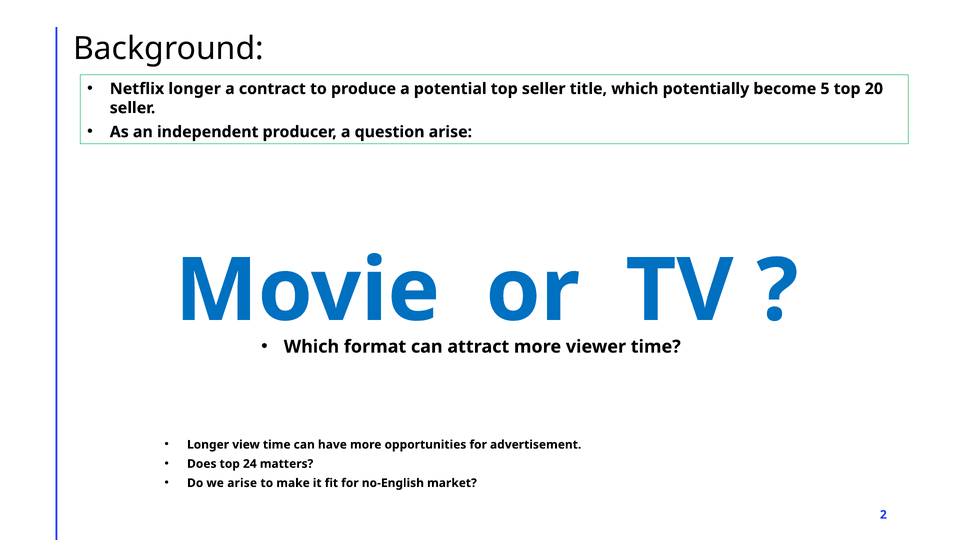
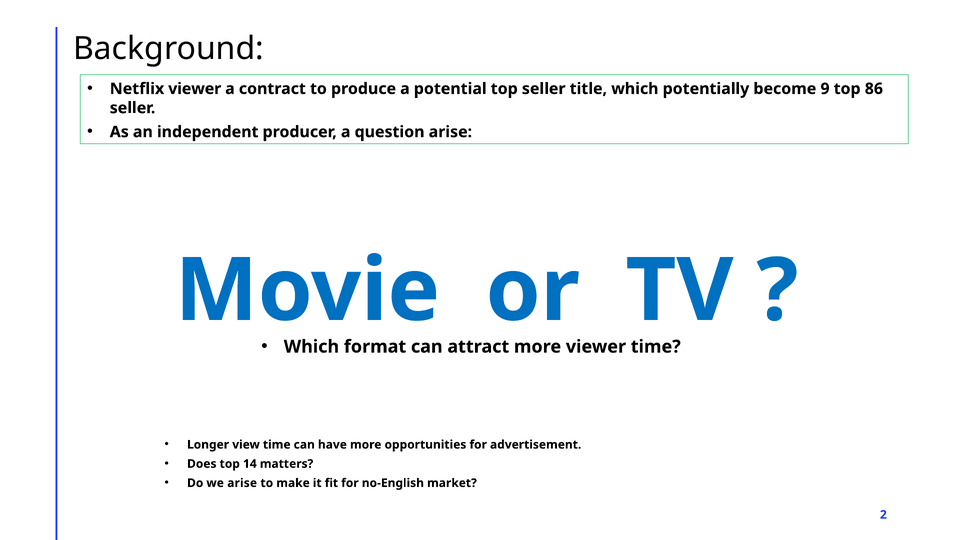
Netflix longer: longer -> viewer
5: 5 -> 9
20: 20 -> 86
24: 24 -> 14
